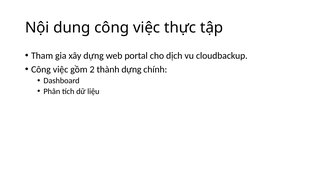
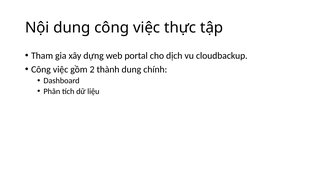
thành dựng: dựng -> dung
